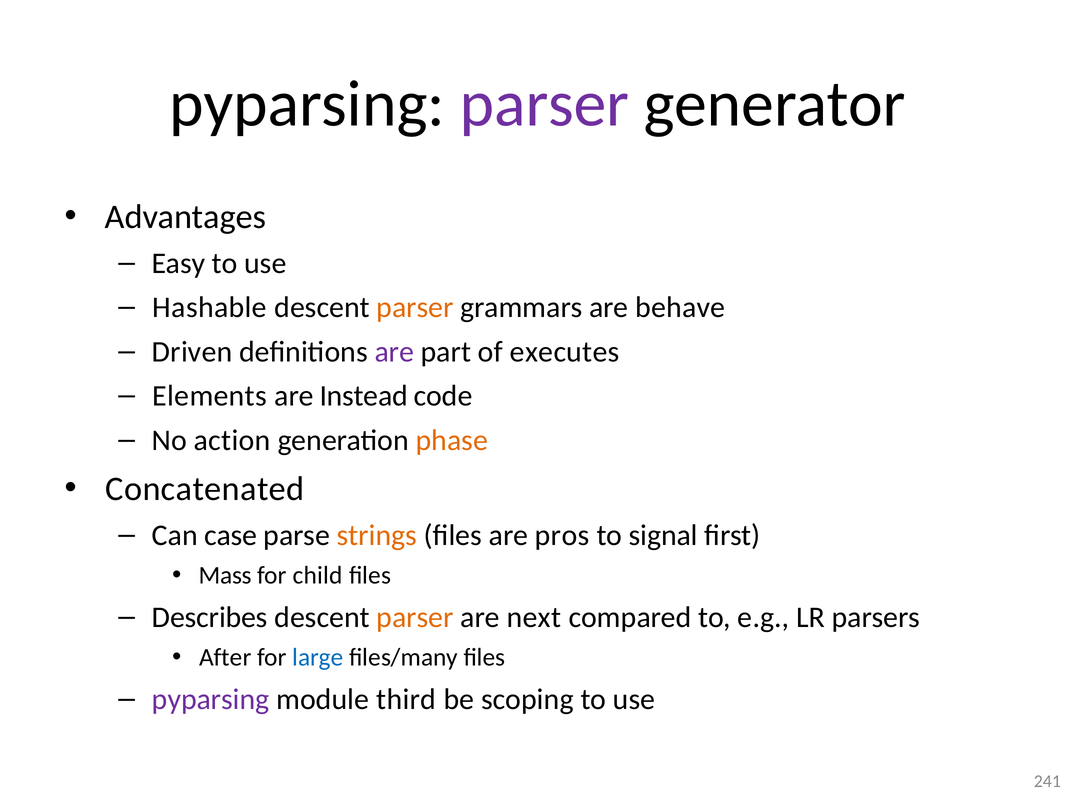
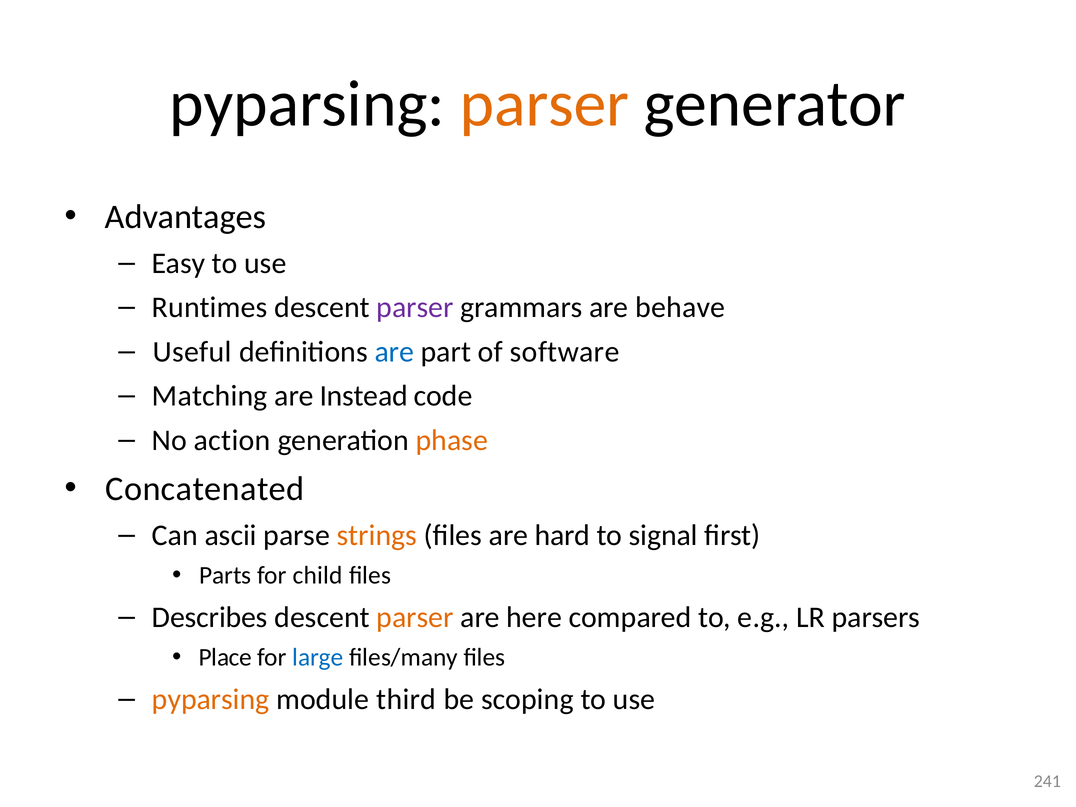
parser at (545, 104) colour: purple -> orange
Hashable: Hashable -> Runtimes
parser at (415, 308) colour: orange -> purple
Driven: Driven -> Useful
are at (394, 352) colour: purple -> blue
executes: executes -> software
Elements: Elements -> Matching
case: case -> ascii
pros: pros -> hard
Mass: Mass -> Parts
next: next -> here
After: After -> Place
pyparsing at (211, 699) colour: purple -> orange
